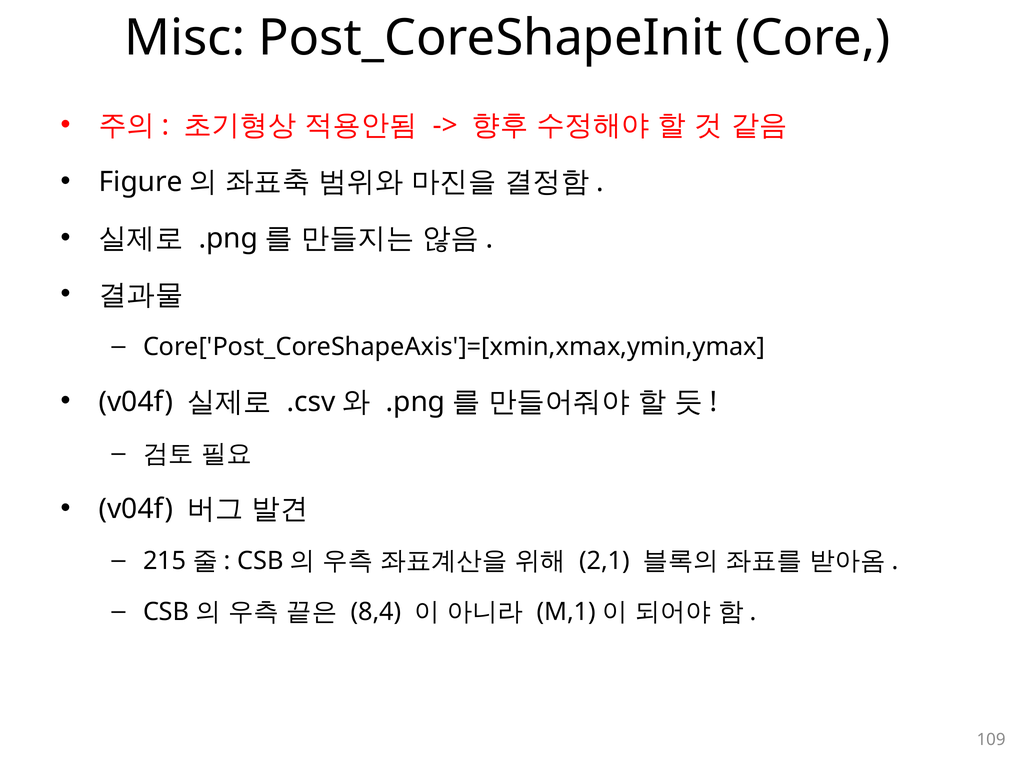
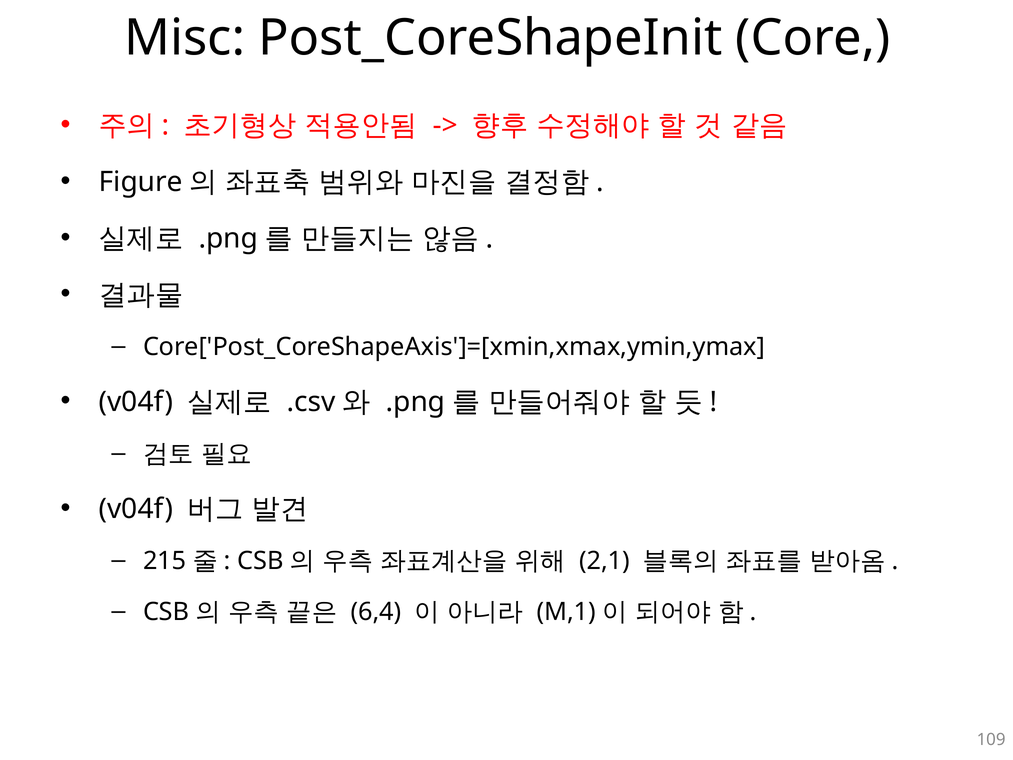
8,4: 8,4 -> 6,4
